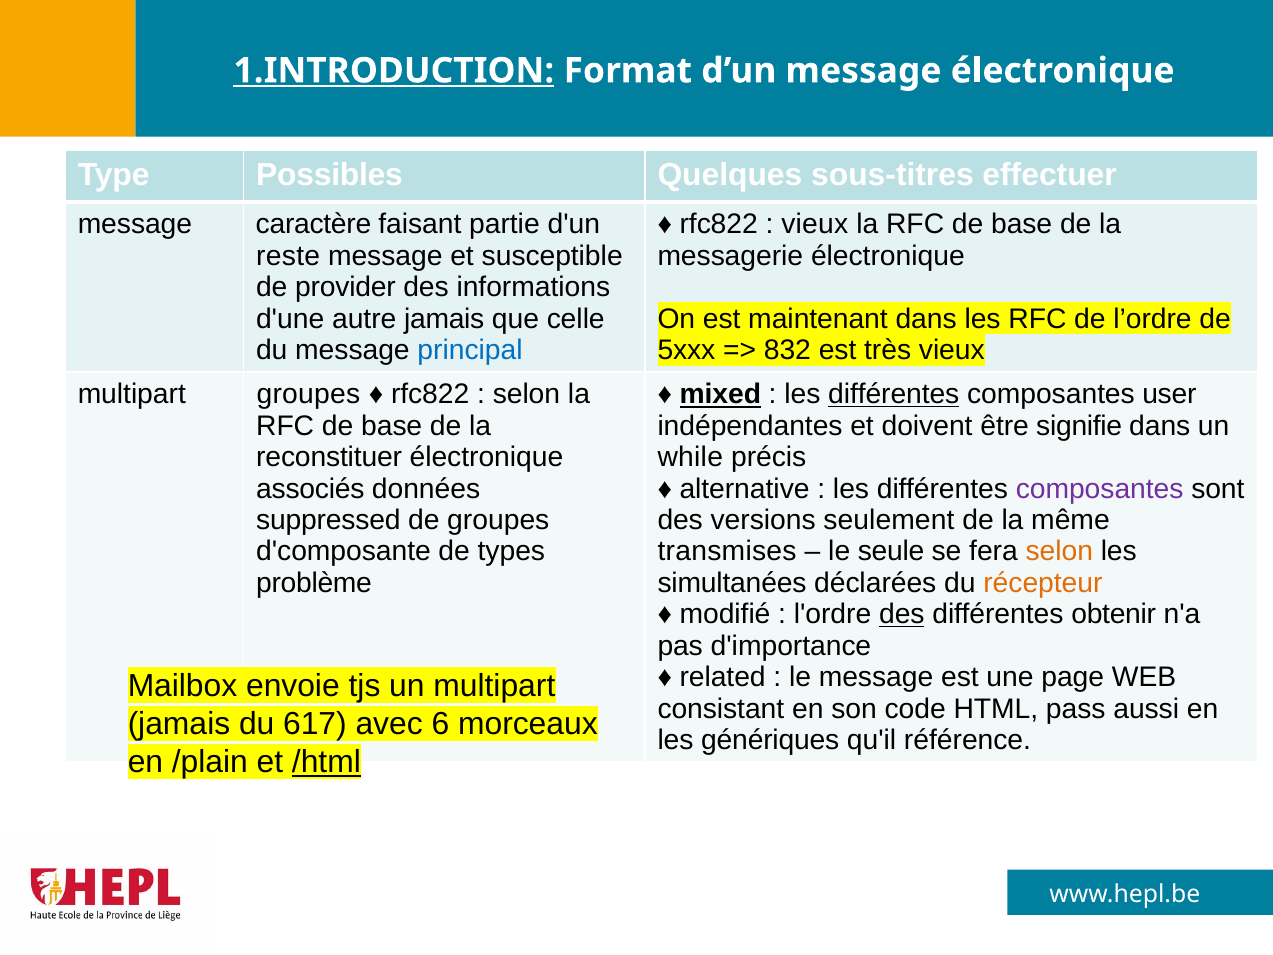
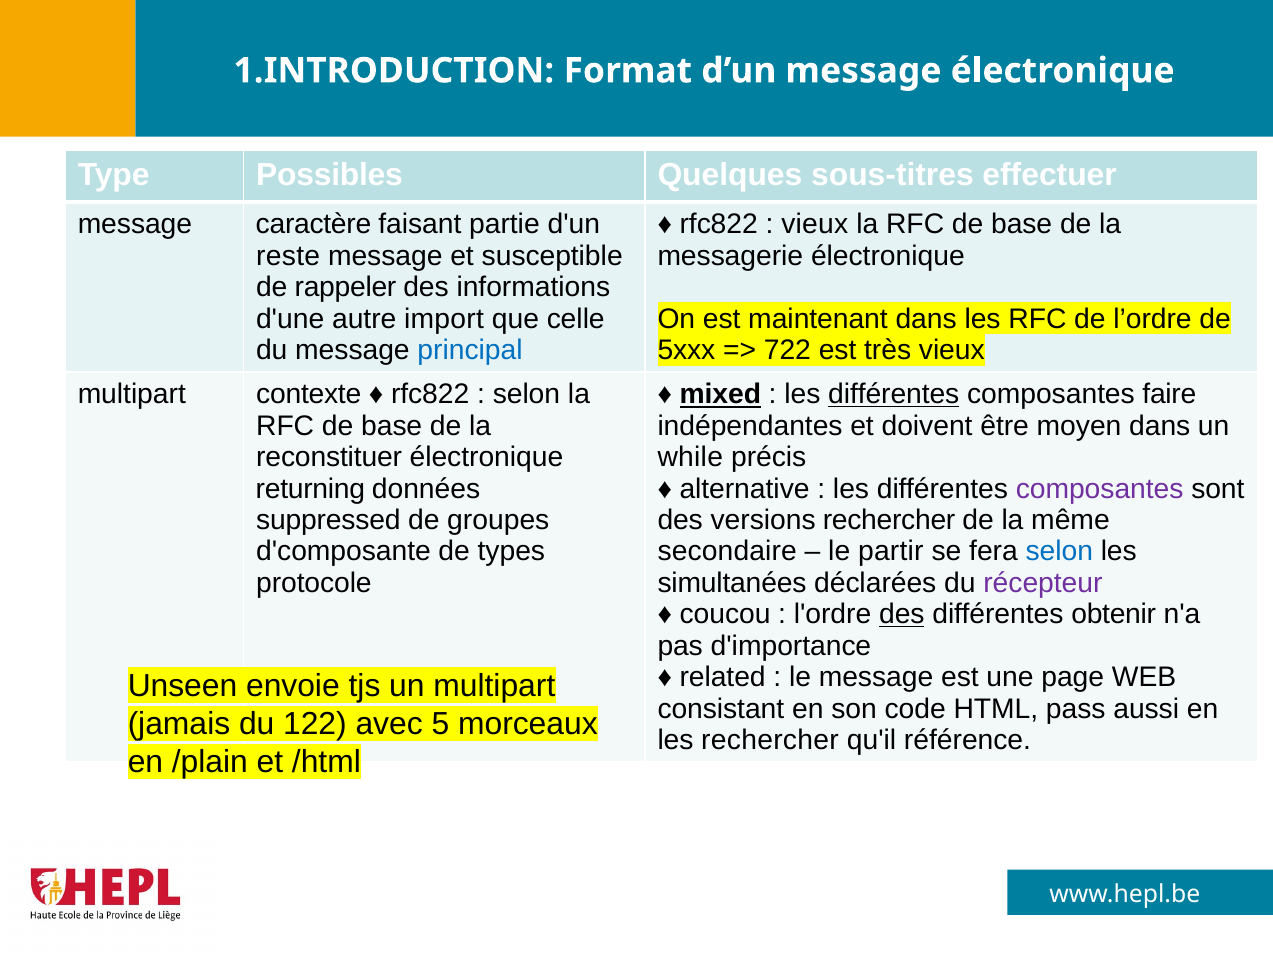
1.INTRODUCTION underline: present -> none
provider: provider -> rappeler
autre jamais: jamais -> import
832: 832 -> 722
multipart groupes: groupes -> contexte
user: user -> faire
signifie: signifie -> moyen
associés: associés -> returning
versions seulement: seulement -> rechercher
transmises: transmises -> secondaire
seule: seule -> partir
selon at (1059, 551) colour: orange -> blue
problème: problème -> protocole
récepteur colour: orange -> purple
modifié: modifié -> coucou
Mailbox: Mailbox -> Unseen
617: 617 -> 122
6: 6 -> 5
les génériques: génériques -> rechercher
/html underline: present -> none
